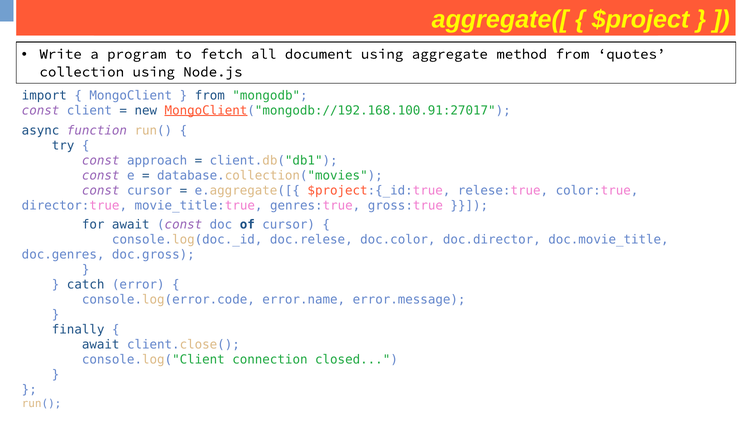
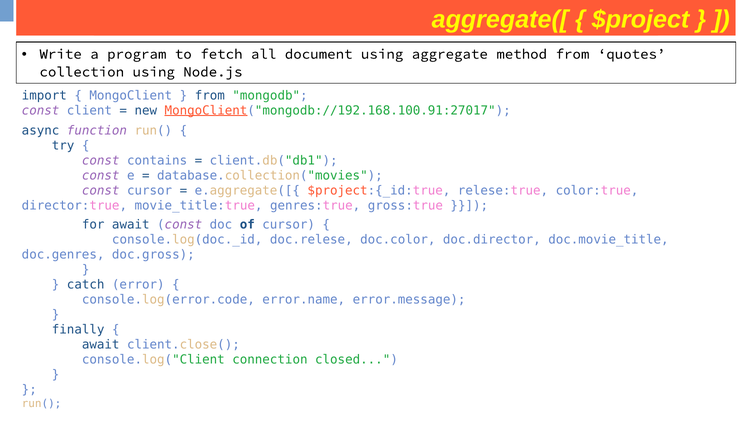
approach: approach -> contains
